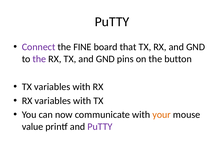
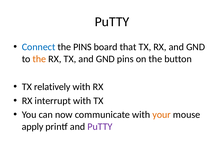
Connect colour: purple -> blue
the FINE: FINE -> PINS
the at (39, 59) colour: purple -> orange
TX variables: variables -> relatively
RX variables: variables -> interrupt
value: value -> apply
